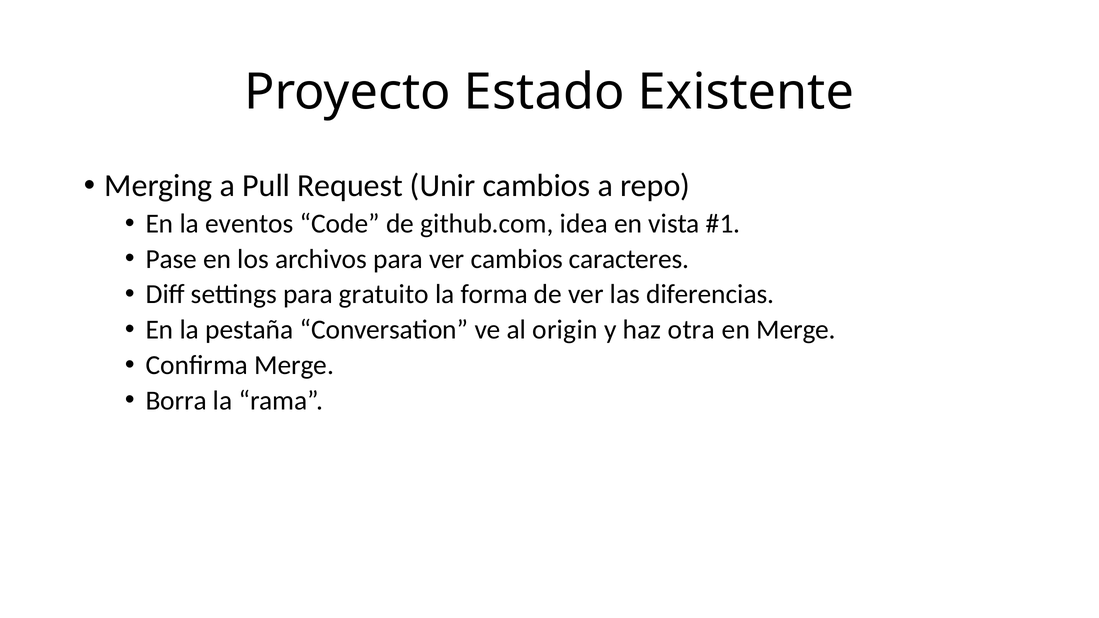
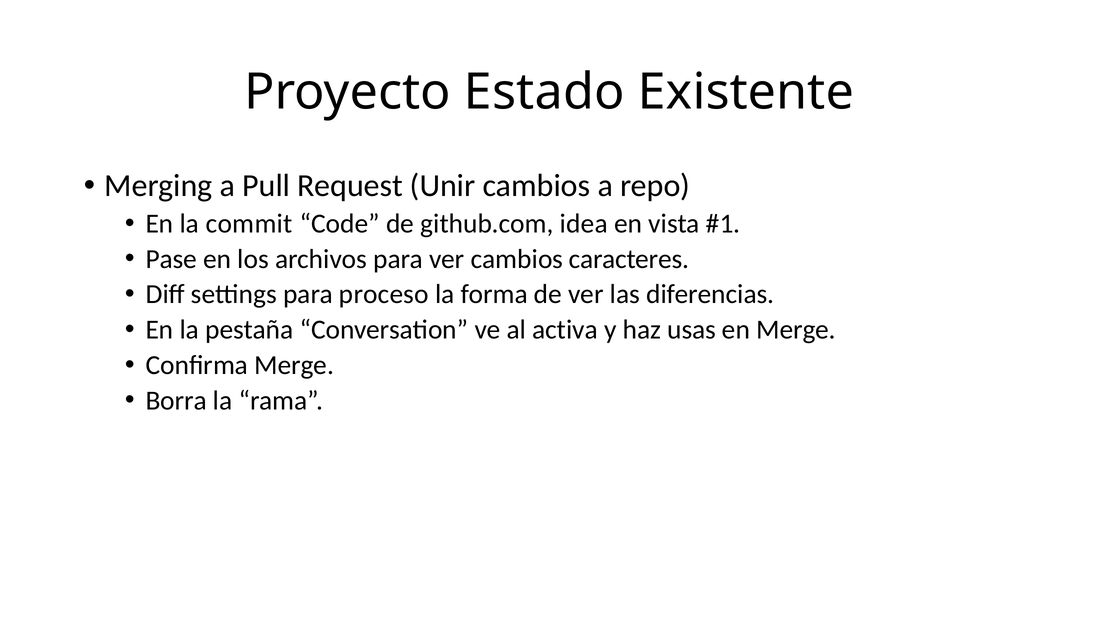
eventos: eventos -> commit
gratuito: gratuito -> proceso
origin: origin -> activa
otra: otra -> usas
